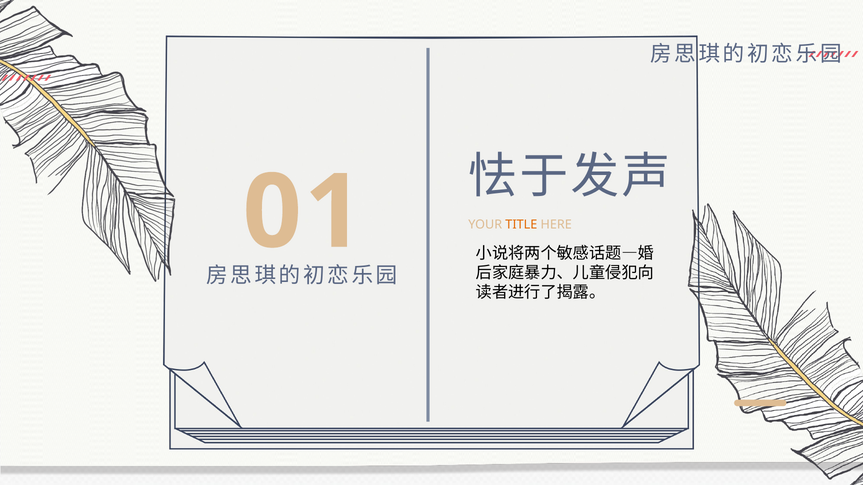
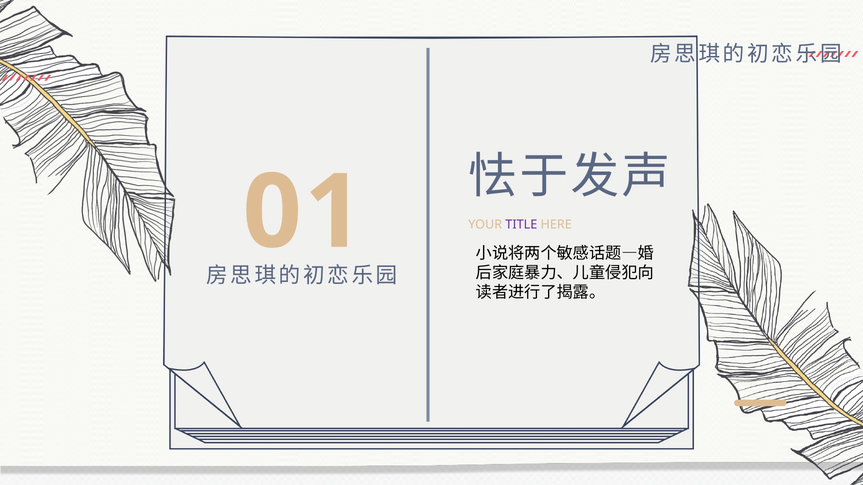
TITLE colour: orange -> purple
